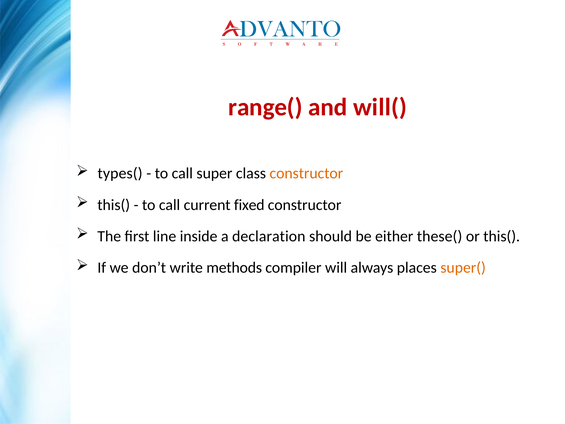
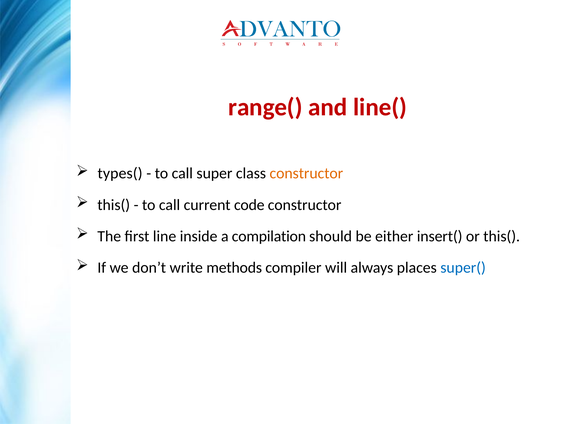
will(: will( -> line(
fixed: fixed -> code
declaration: declaration -> compilation
these(: these( -> insert(
super( colour: orange -> blue
